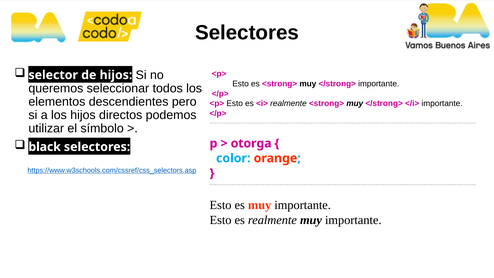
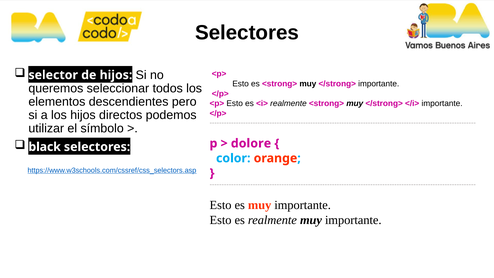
otorga: otorga -> dolore
